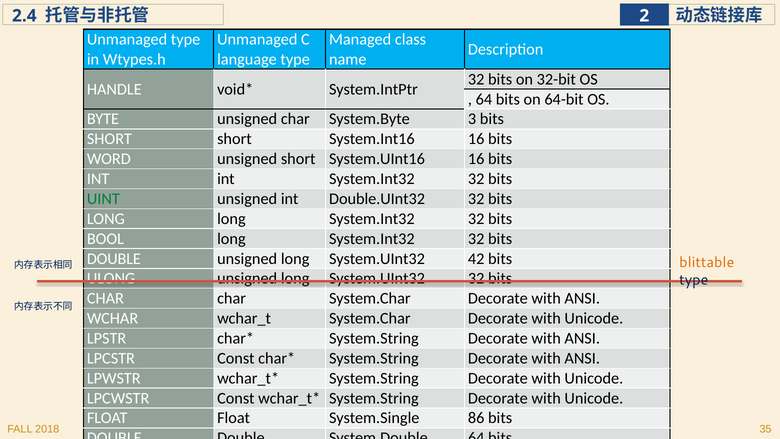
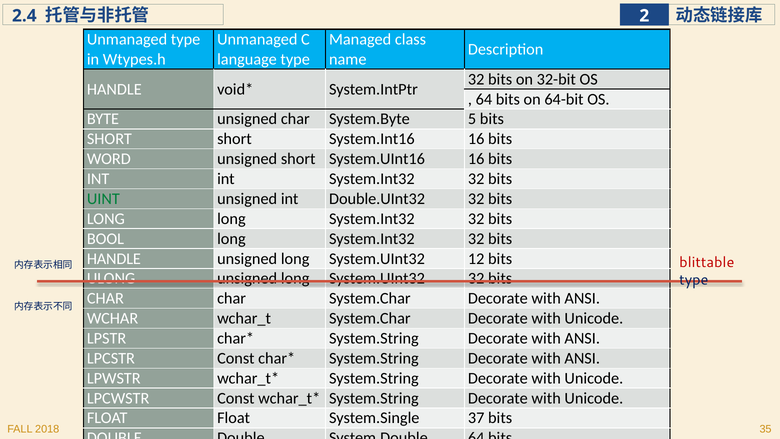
3: 3 -> 5
DOUBLE at (114, 259): DOUBLE -> HANDLE
42: 42 -> 12
blittable colour: orange -> red
86: 86 -> 37
